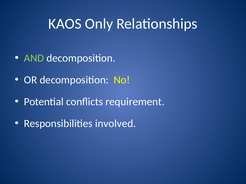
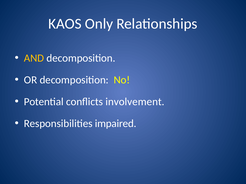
AND colour: light green -> yellow
requirement: requirement -> involvement
involved: involved -> impaired
